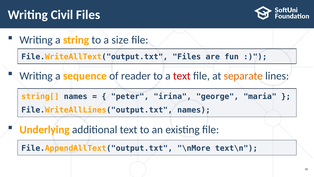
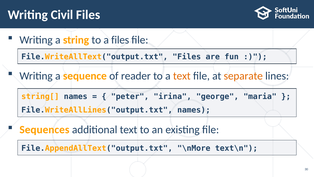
a size: size -> files
text at (182, 76) colour: red -> orange
Underlying: Underlying -> Sequences
